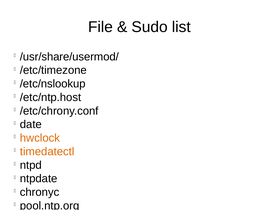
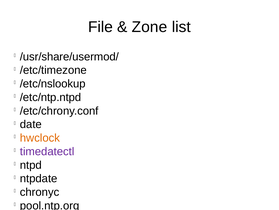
Sudo: Sudo -> Zone
/etc/ntp.host: /etc/ntp.host -> /etc/ntp.ntpd
timedatectl colour: orange -> purple
